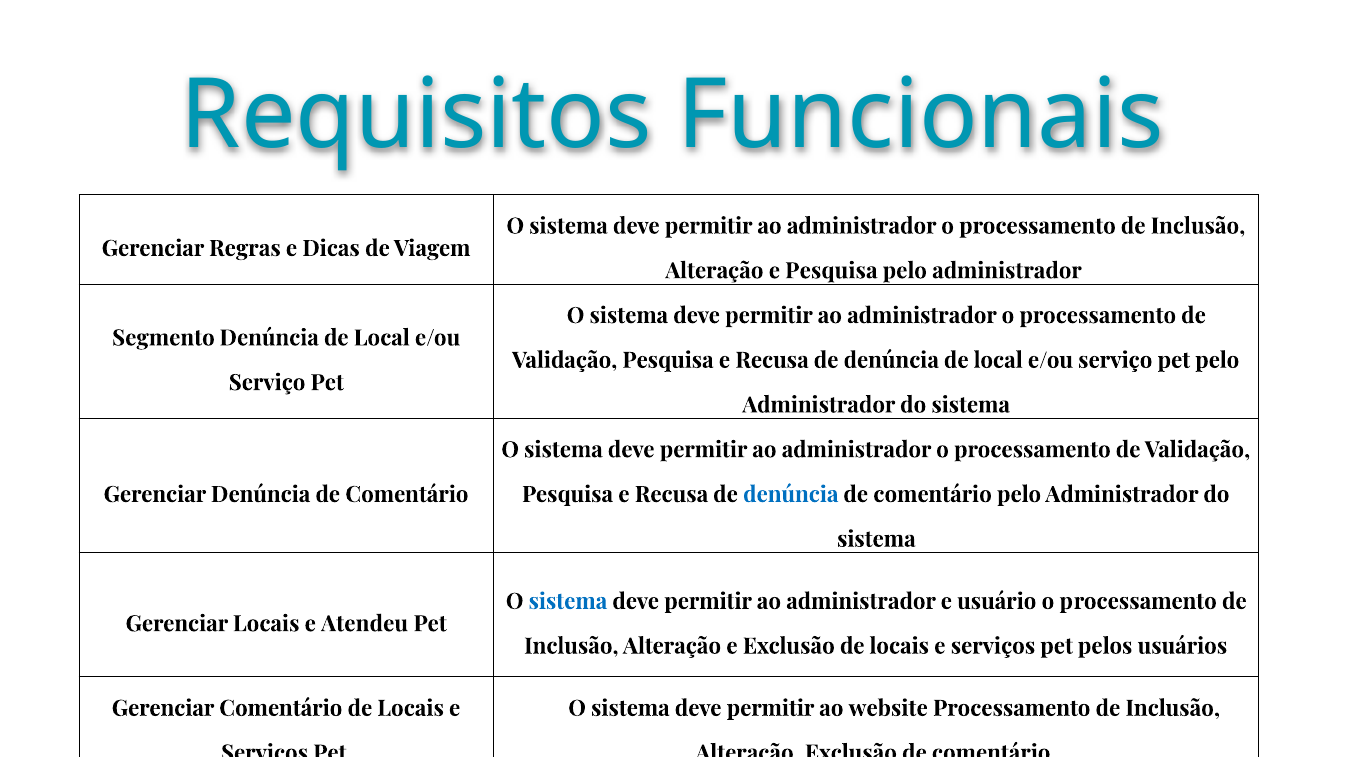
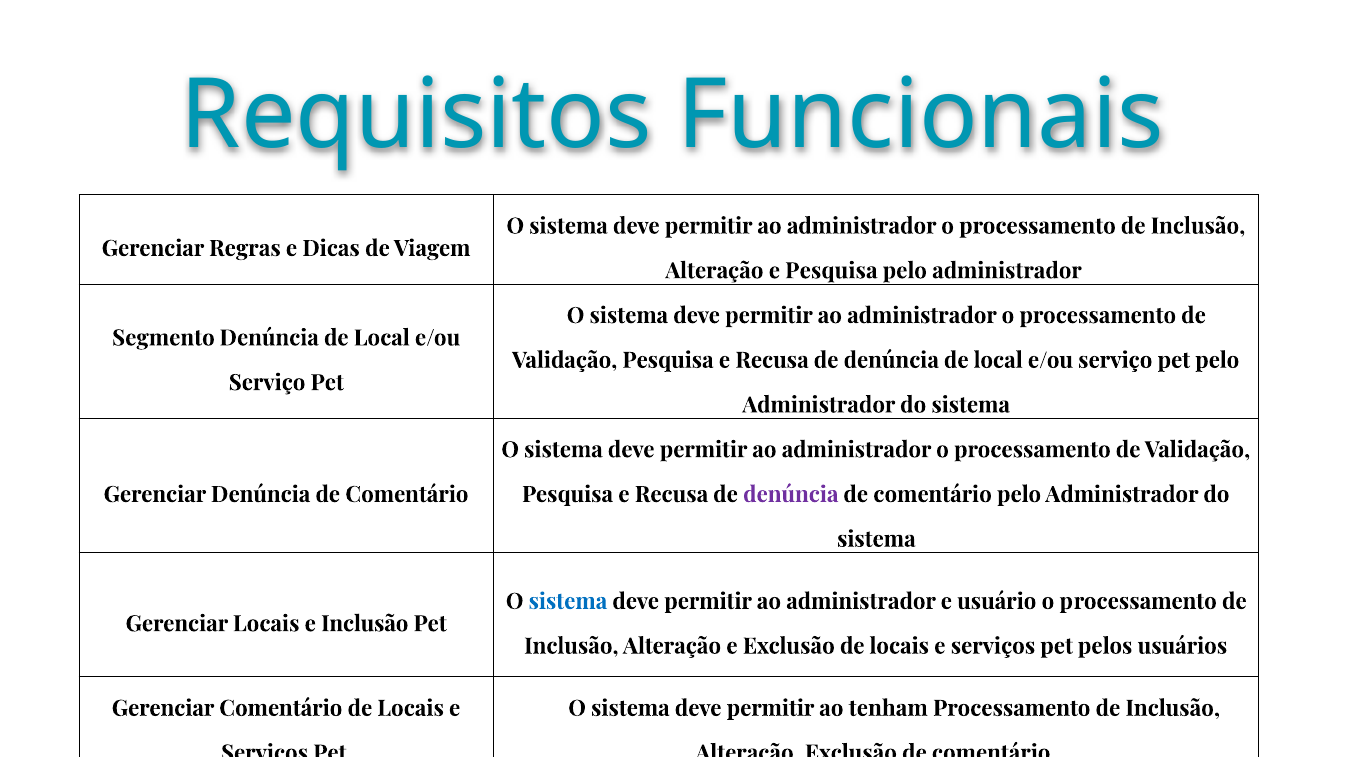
denúncia at (791, 494) colour: blue -> purple
e Atendeu: Atendeu -> Inclusão
website: website -> tenham
